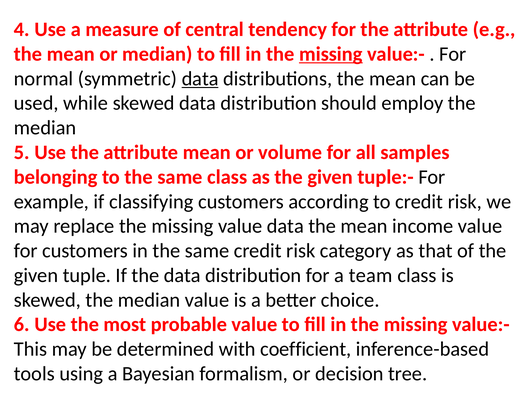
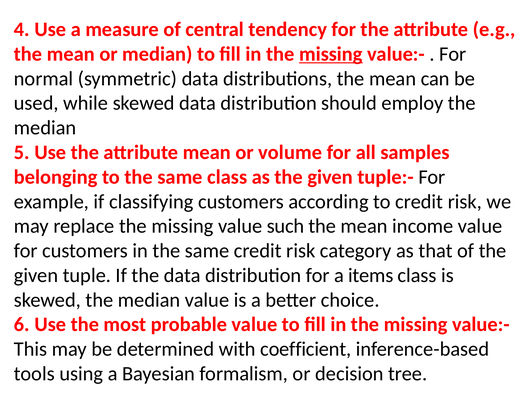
data at (200, 79) underline: present -> none
value data: data -> such
team: team -> items
